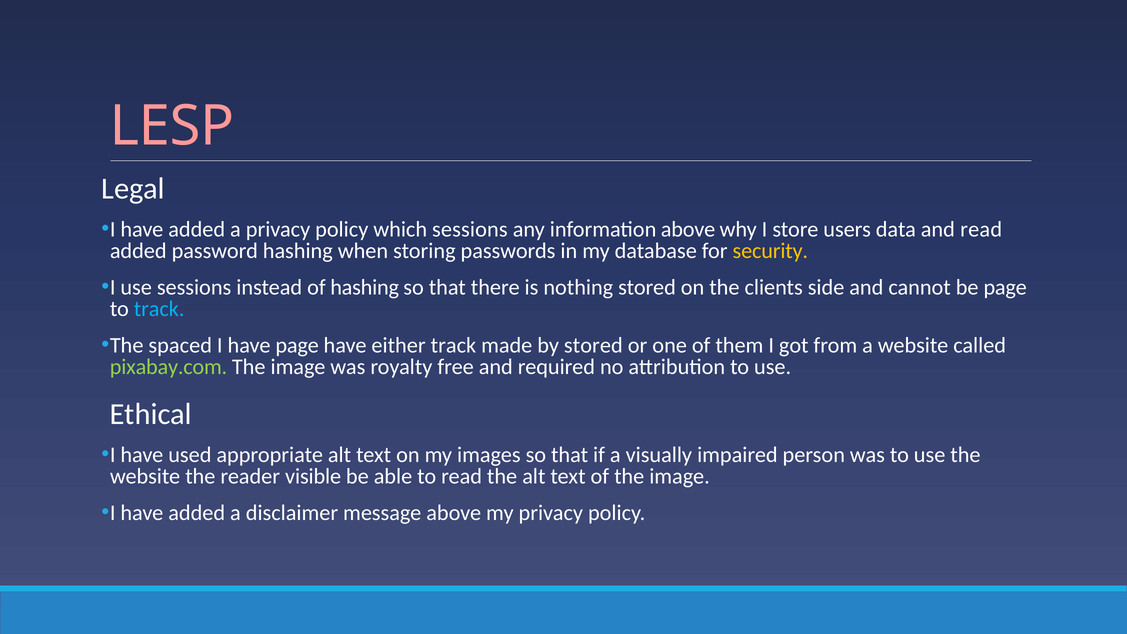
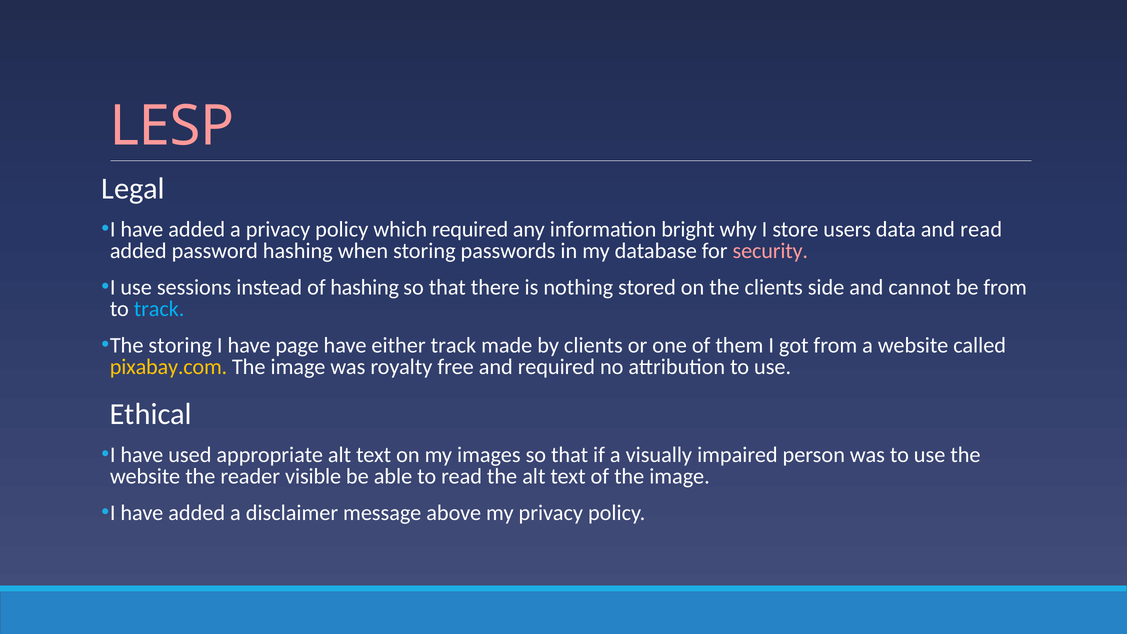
which sessions: sessions -> required
information above: above -> bright
security colour: yellow -> pink
be page: page -> from
The spaced: spaced -> storing
by stored: stored -> clients
pixabay.com colour: light green -> yellow
